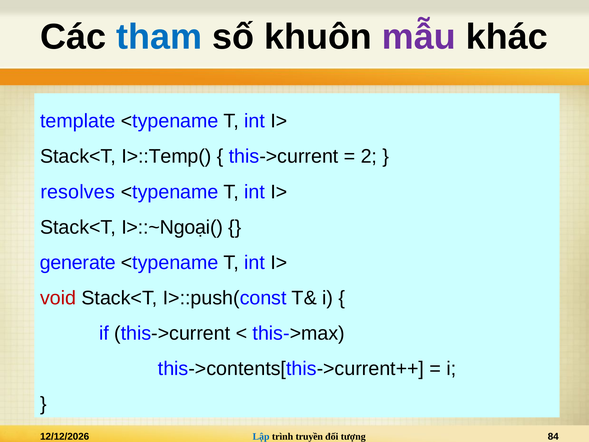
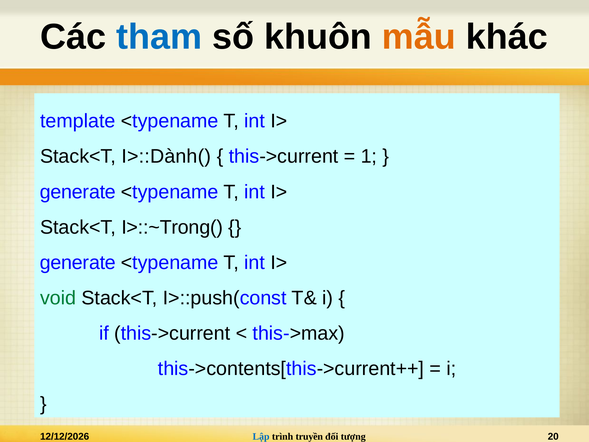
mẫu colour: purple -> orange
I>::Temp(: I>::Temp( -> I>::Dành(
2: 2 -> 1
resolves at (78, 192): resolves -> generate
I>::~Ngoại(: I>::~Ngoại( -> I>::~Trong(
void colour: red -> green
84: 84 -> 20
